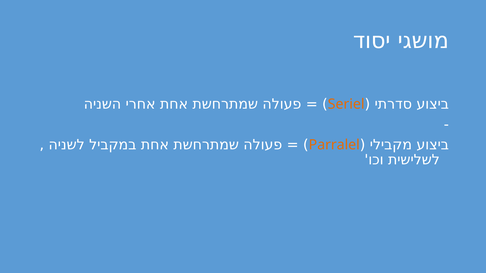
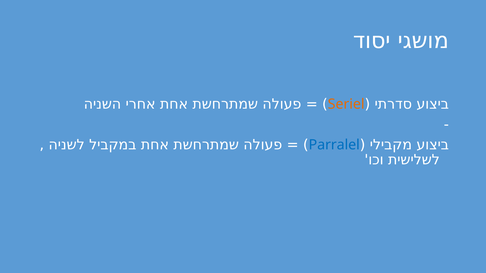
Parralel colour: orange -> blue
